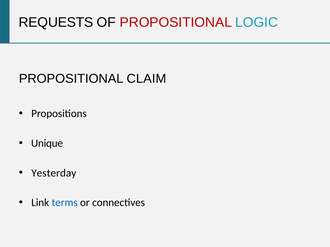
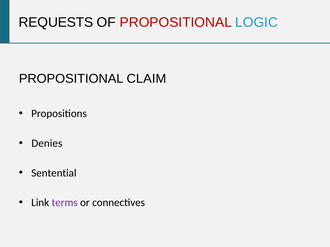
Unique: Unique -> Denies
Yesterday: Yesterday -> Sentential
terms colour: blue -> purple
